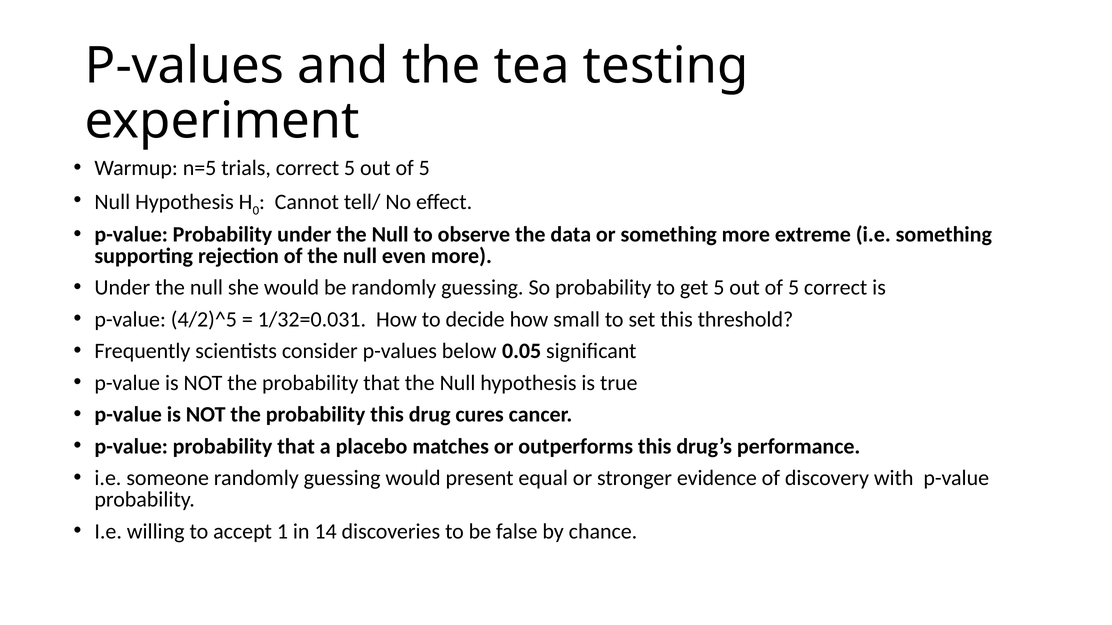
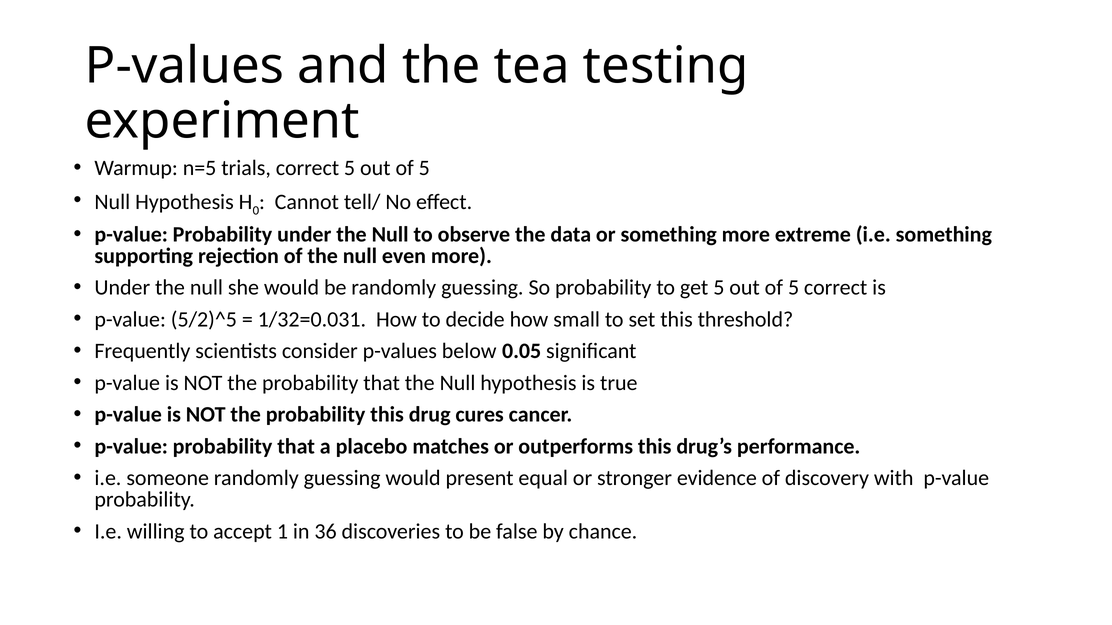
4/2)^5: 4/2)^5 -> 5/2)^5
14: 14 -> 36
